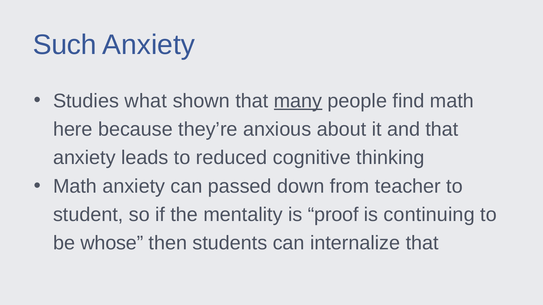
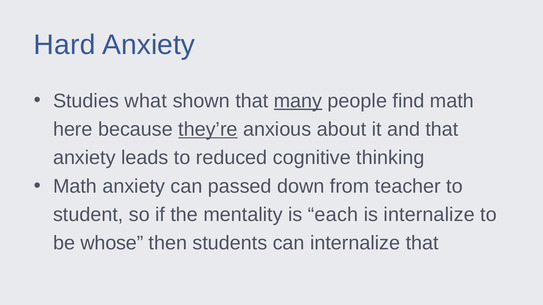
Such: Such -> Hard
they’re underline: none -> present
proof: proof -> each
is continuing: continuing -> internalize
